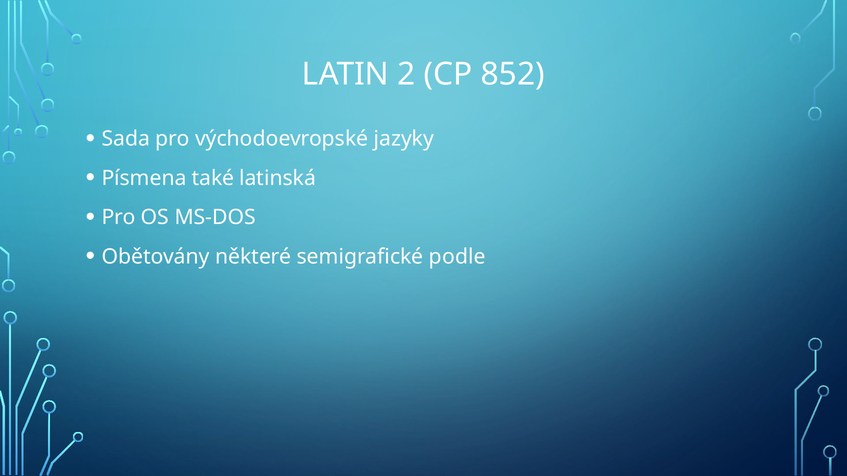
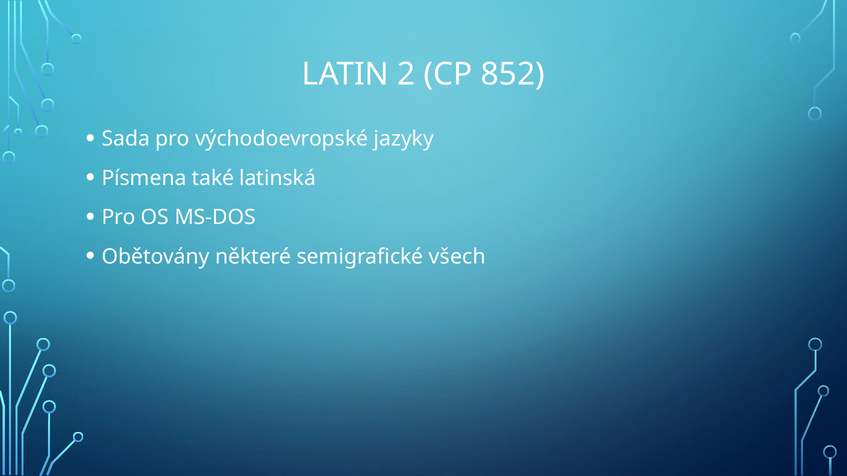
podle: podle -> všech
